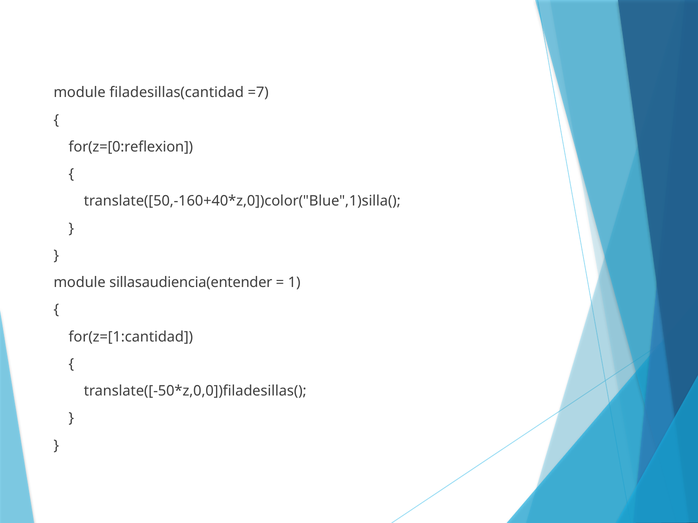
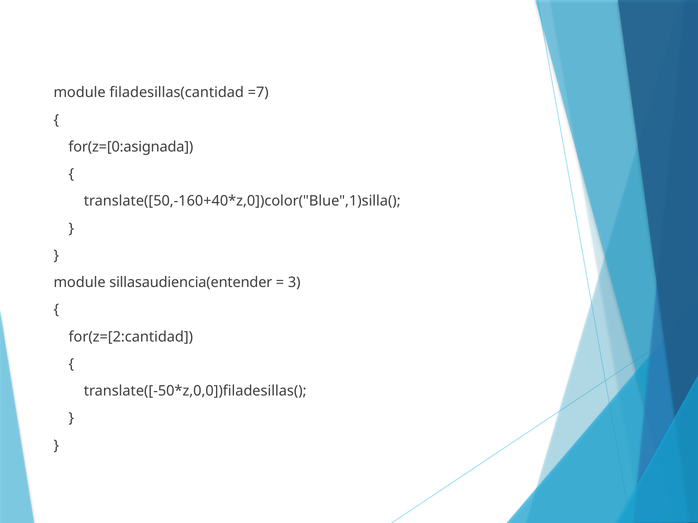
for(z=[0:reflexion: for(z=[0:reflexion -> for(z=[0:asignada
1: 1 -> 3
for(z=[1:cantidad: for(z=[1:cantidad -> for(z=[2:cantidad
